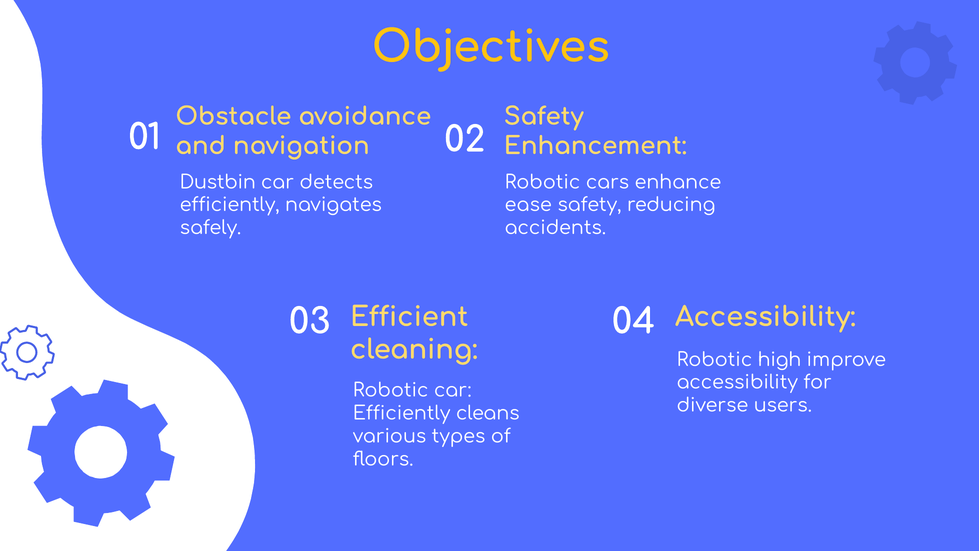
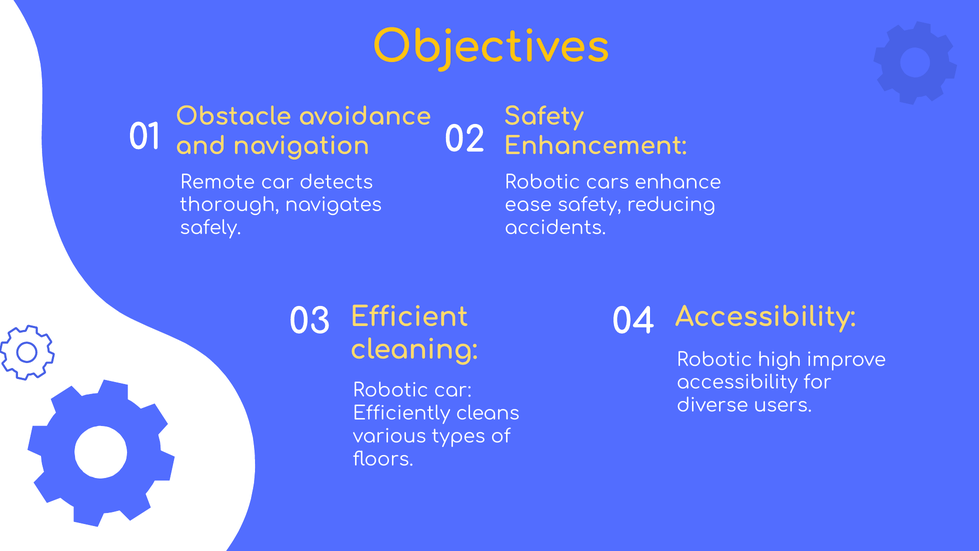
Dustbin: Dustbin -> Remote
efficiently at (230, 205): efficiently -> thorough
